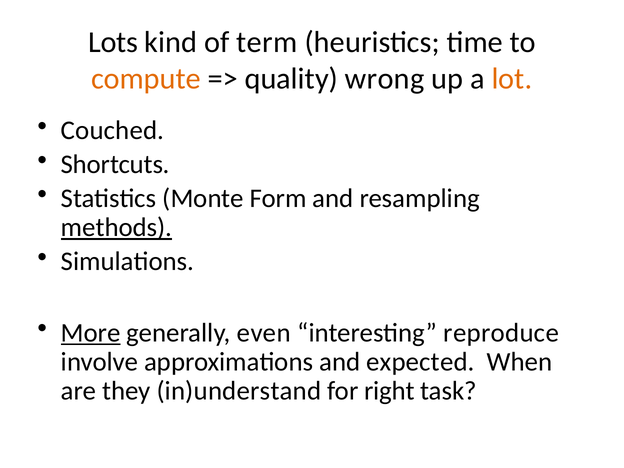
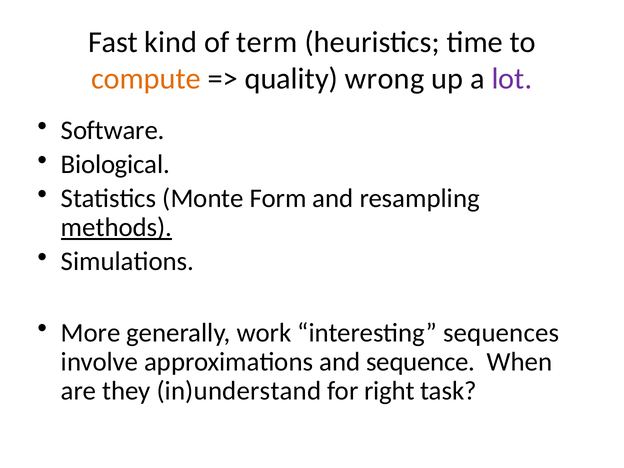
Lots: Lots -> Fast
lot colour: orange -> purple
Couched: Couched -> Software
Shortcuts: Shortcuts -> Biological
More underline: present -> none
even: even -> work
reproduce: reproduce -> sequences
expected: expected -> sequence
